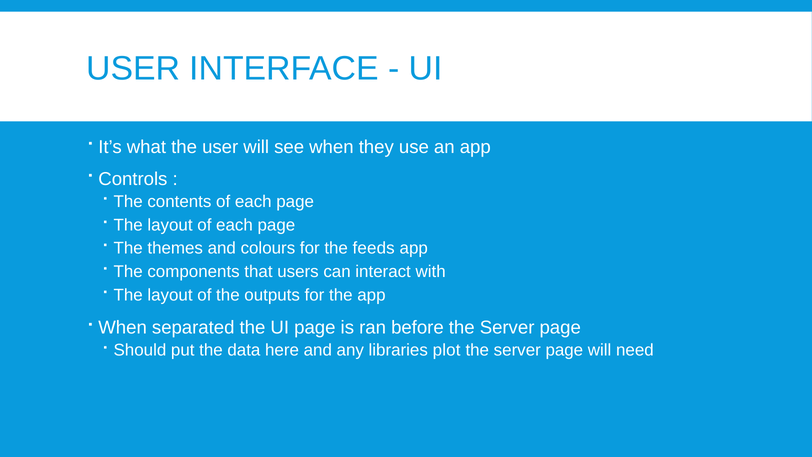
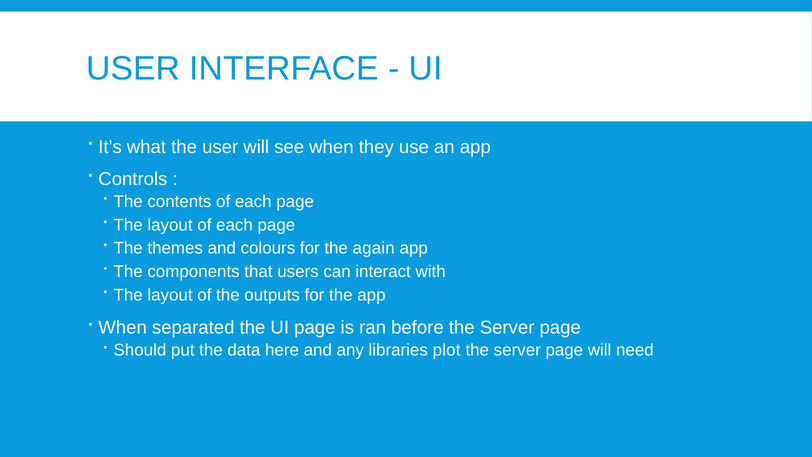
feeds: feeds -> again
